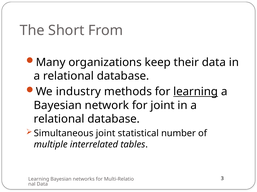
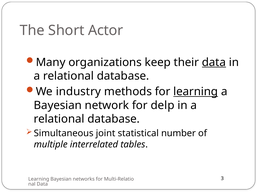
From: From -> Actor
data at (214, 62) underline: none -> present
for joint: joint -> delp
